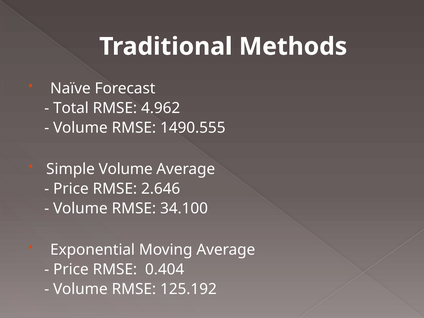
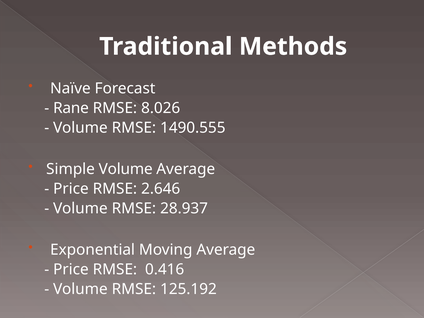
Total: Total -> Rane
4.962: 4.962 -> 8.026
34.100: 34.100 -> 28.937
0.404: 0.404 -> 0.416
